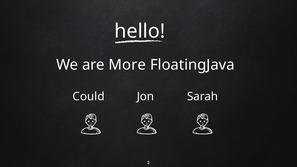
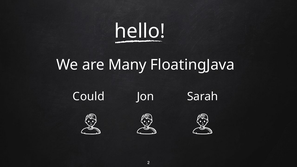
More: More -> Many
